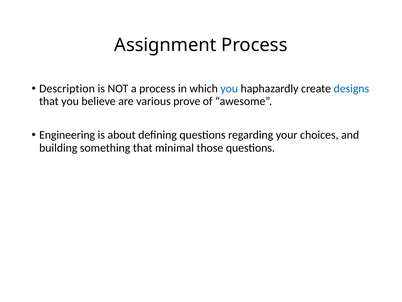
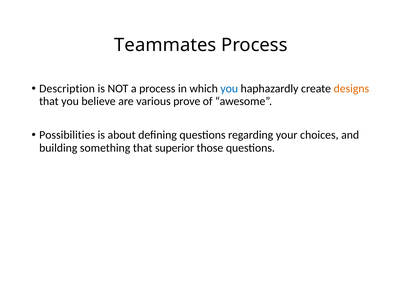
Assignment: Assignment -> Teammates
designs colour: blue -> orange
Engineering: Engineering -> Possibilities
minimal: minimal -> superior
